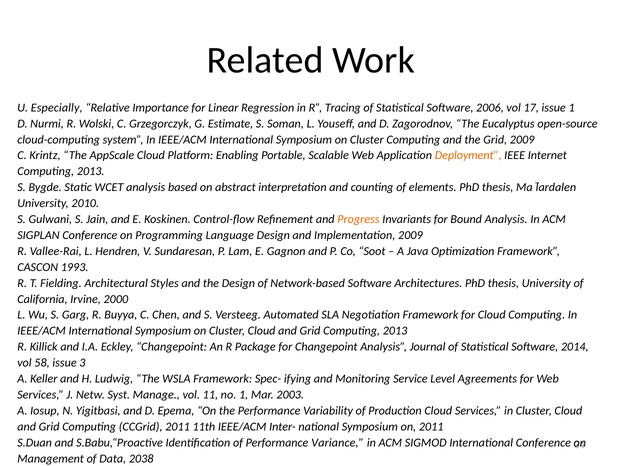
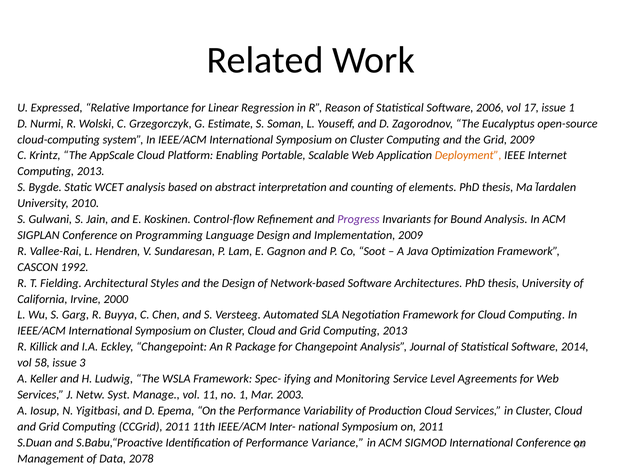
Especially: Especially -> Expressed
Tracing: Tracing -> Reason
Progress colour: orange -> purple
1993: 1993 -> 1992
2038: 2038 -> 2078
